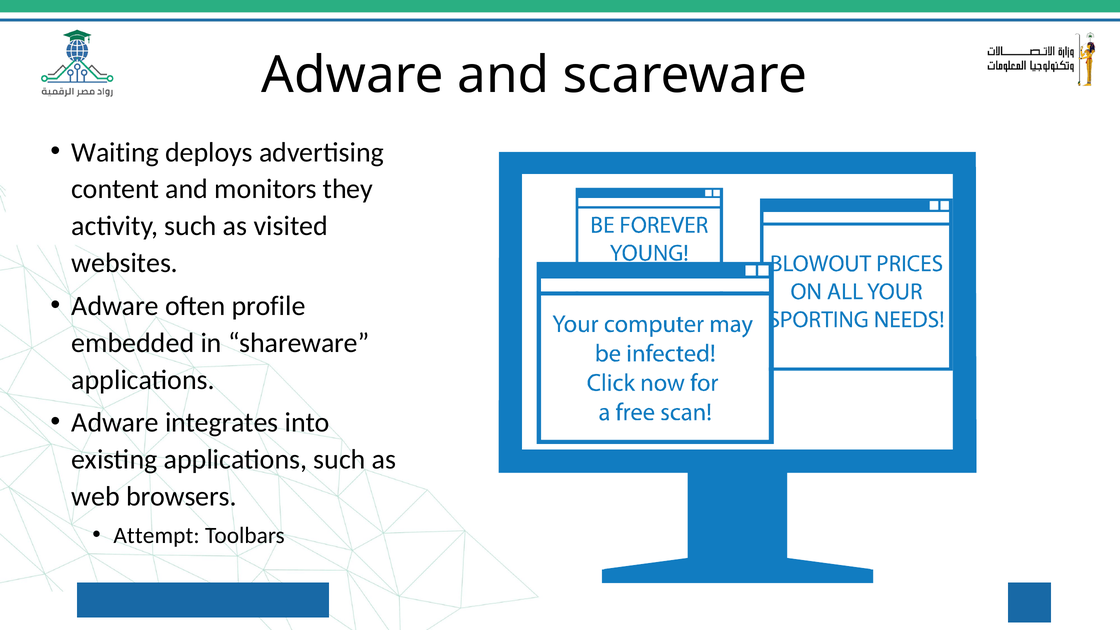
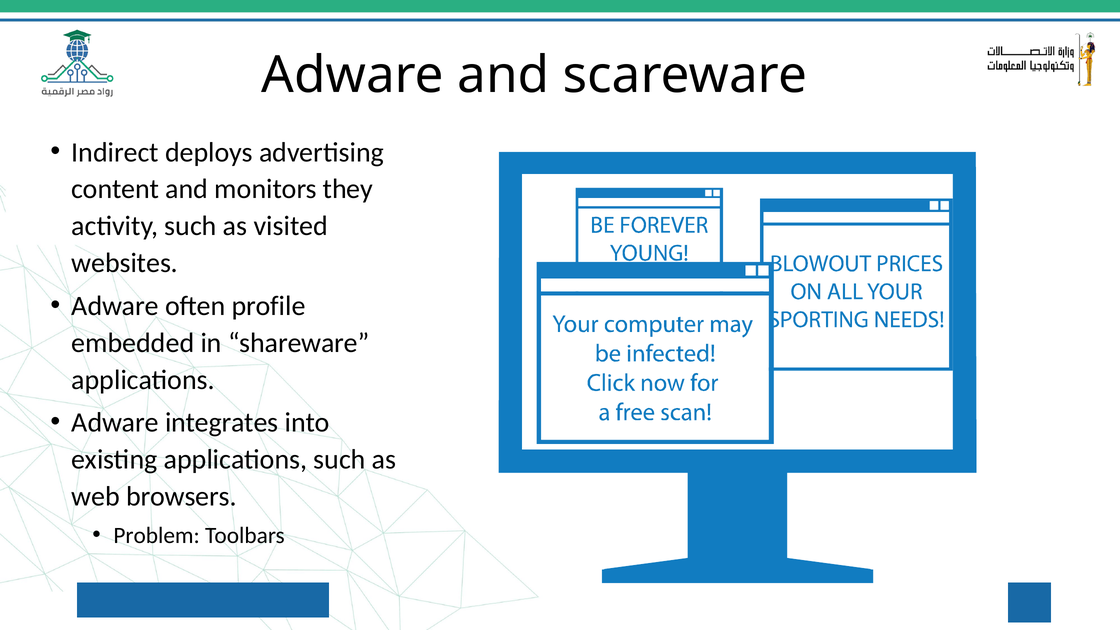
Waiting: Waiting -> Indirect
Attempt: Attempt -> Problem
